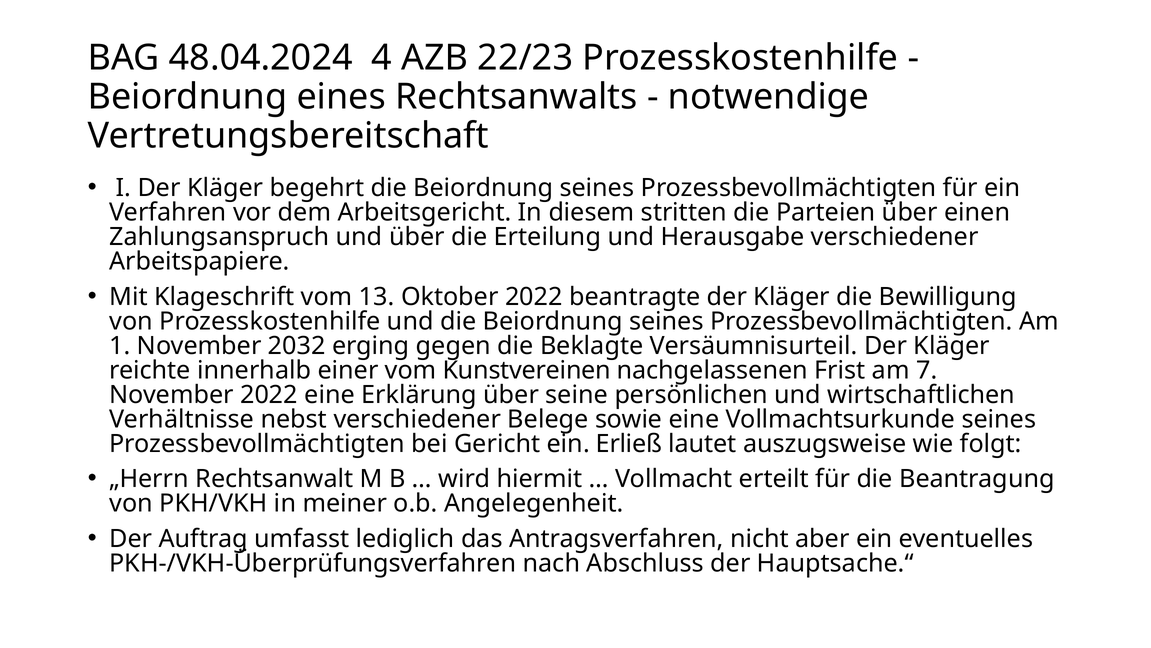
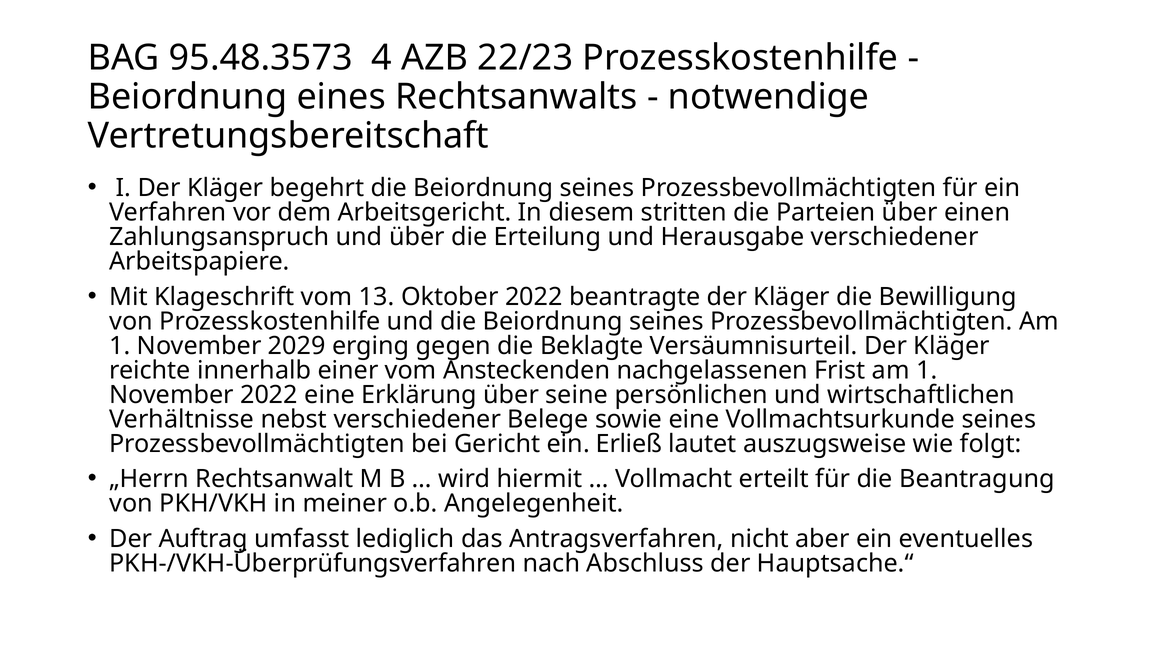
48.04.2024: 48.04.2024 -> 95.48.3573
2032: 2032 -> 2029
Kunstvereinen: Kunstvereinen -> Ansteckenden
Frist am 7: 7 -> 1
